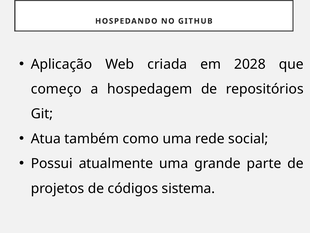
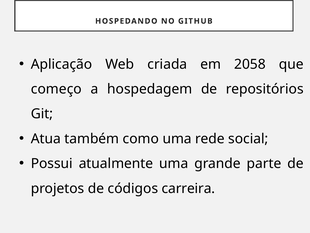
2028: 2028 -> 2058
sistema: sistema -> carreira
